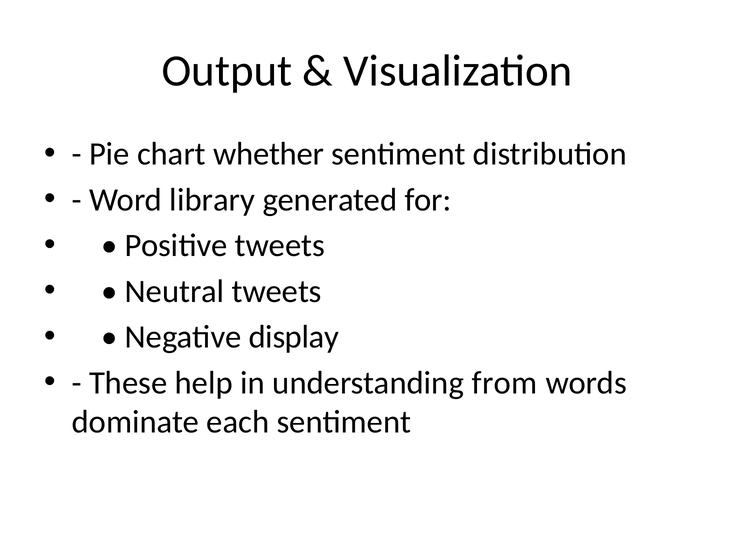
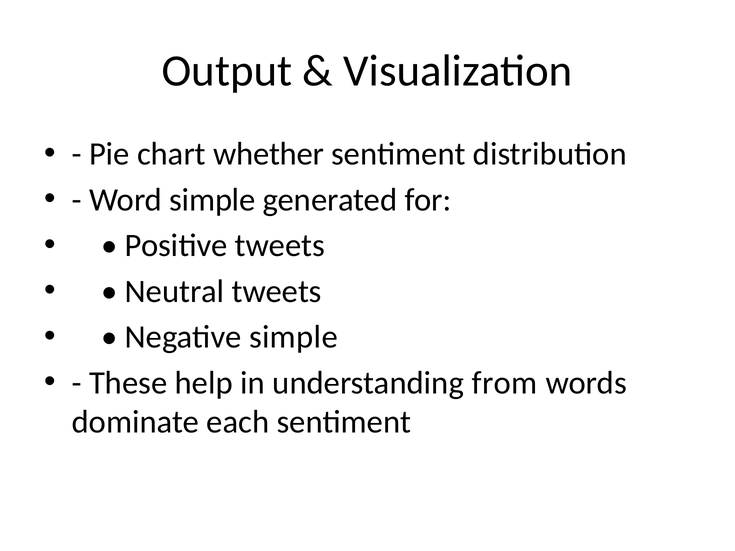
Word library: library -> simple
Negative display: display -> simple
